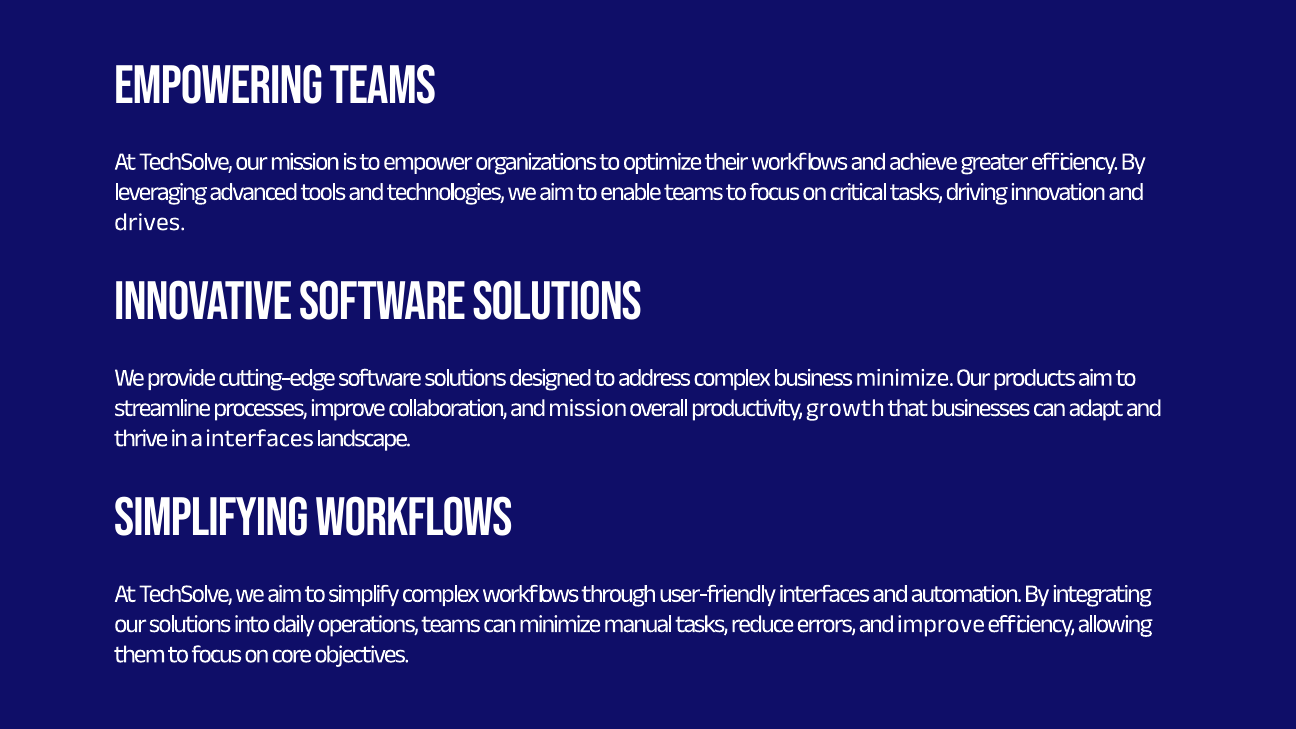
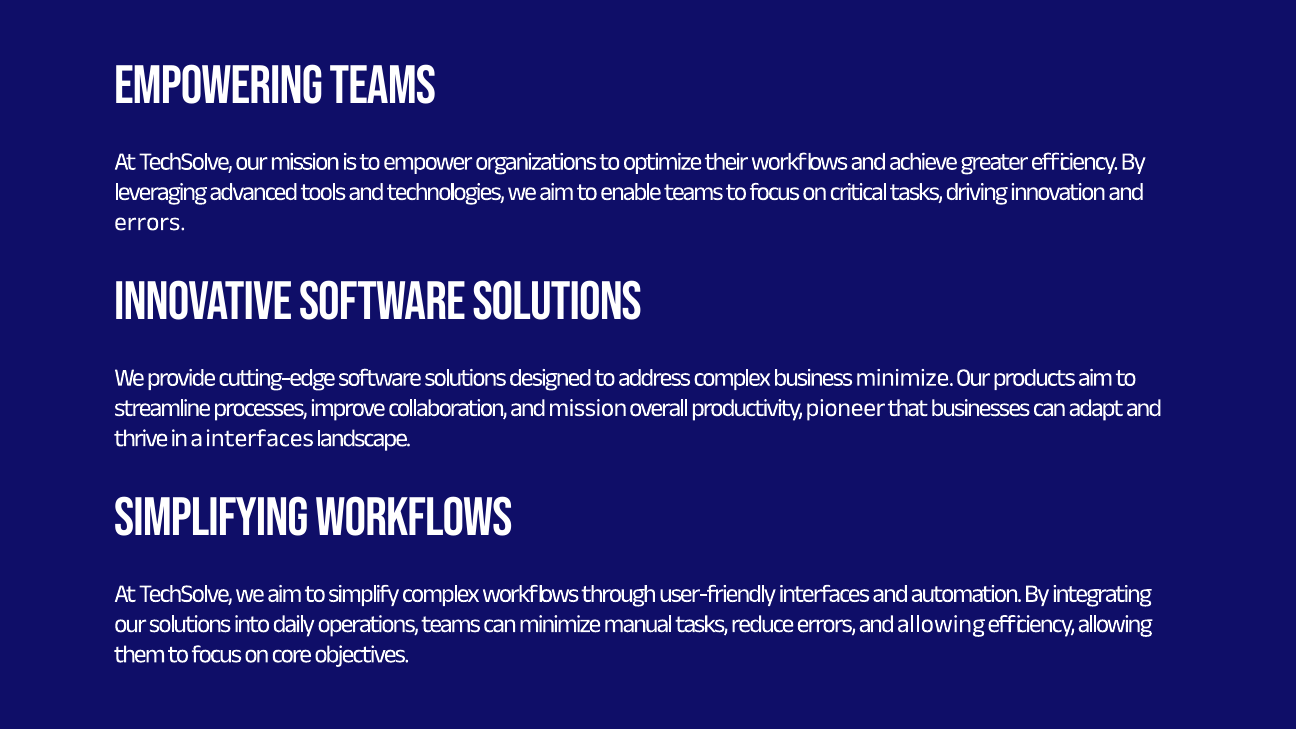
drives at (150, 222): drives -> errors
growth: growth -> pioneer
and improve: improve -> allowing
